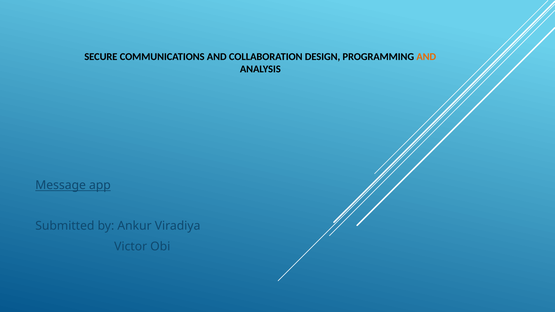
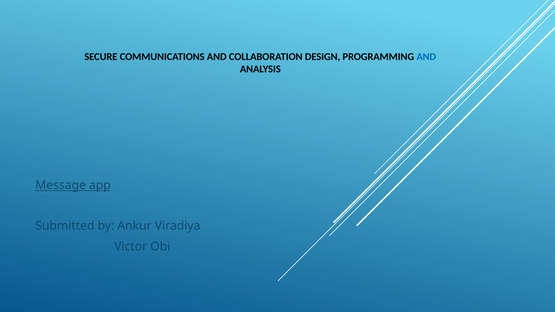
AND at (426, 57) colour: orange -> blue
